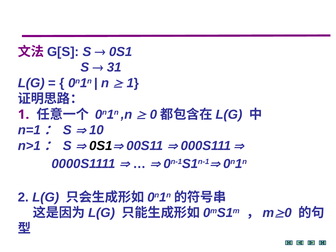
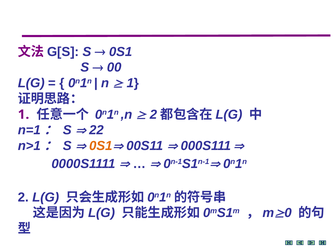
31: 31 -> 00
0 at (153, 114): 0 -> 2
10: 10 -> 22
0S1 at (101, 146) colour: black -> orange
